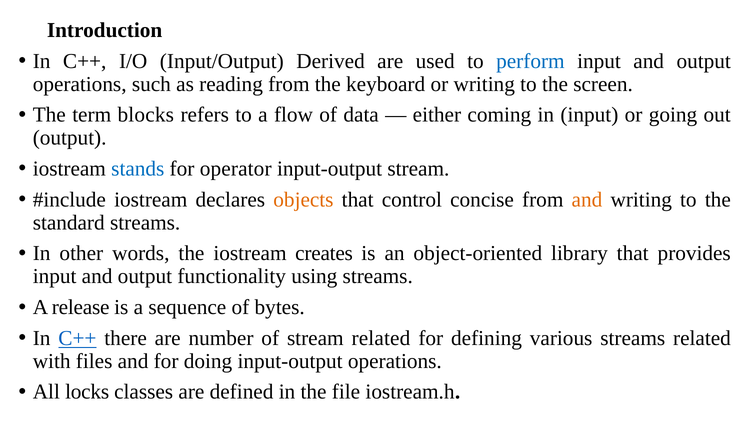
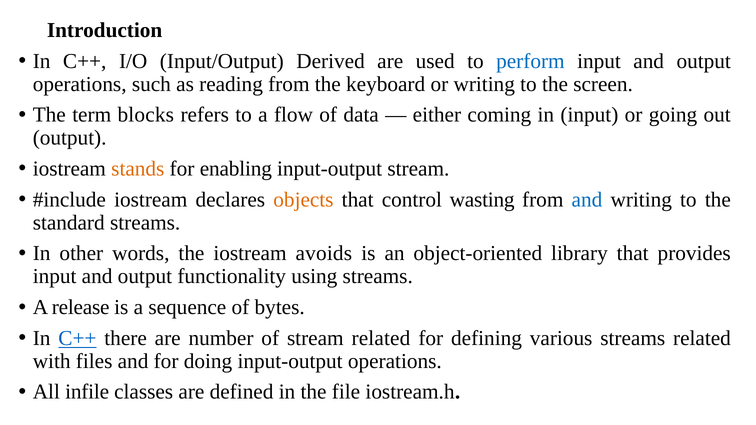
stands colour: blue -> orange
operator: operator -> enabling
concise: concise -> wasting
and at (587, 200) colour: orange -> blue
creates: creates -> avoids
locks: locks -> infile
